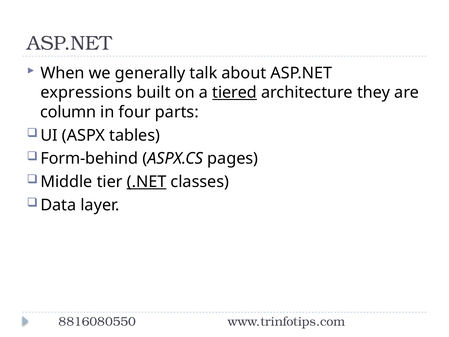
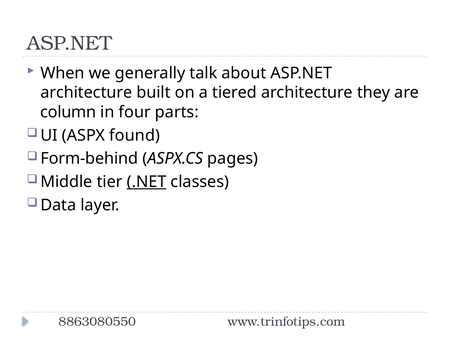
expressions at (86, 92): expressions -> architecture
tiered underline: present -> none
tables: tables -> found
8816080550: 8816080550 -> 8863080550
